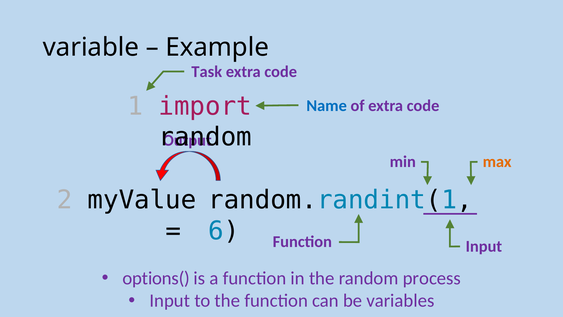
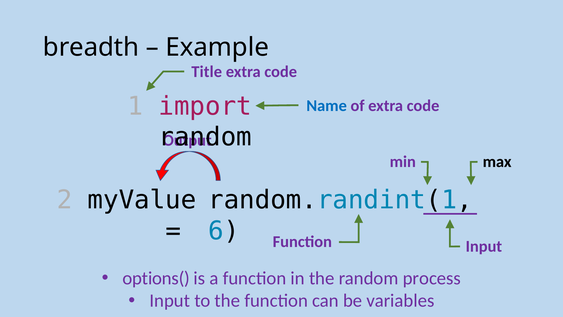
variable: variable -> breadth
Task: Task -> Title
max colour: orange -> black
